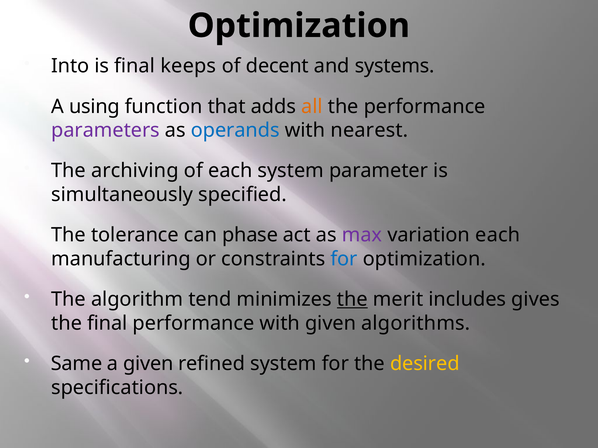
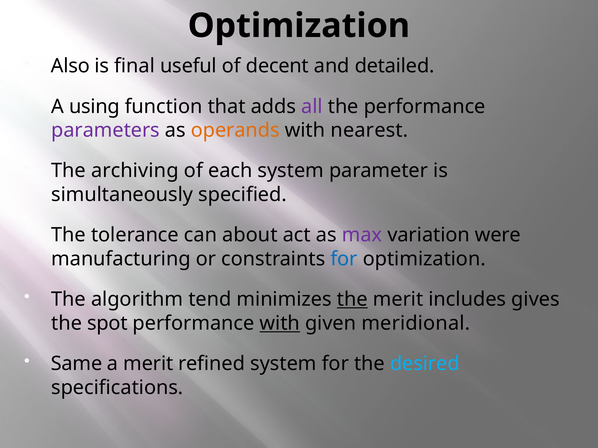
Into: Into -> Also
keeps: keeps -> useful
systems: systems -> detailed
all colour: orange -> purple
operands colour: blue -> orange
phase: phase -> about
variation each: each -> were
the final: final -> spot
with at (280, 324) underline: none -> present
algorithms: algorithms -> meridional
a given: given -> merit
desired colour: yellow -> light blue
